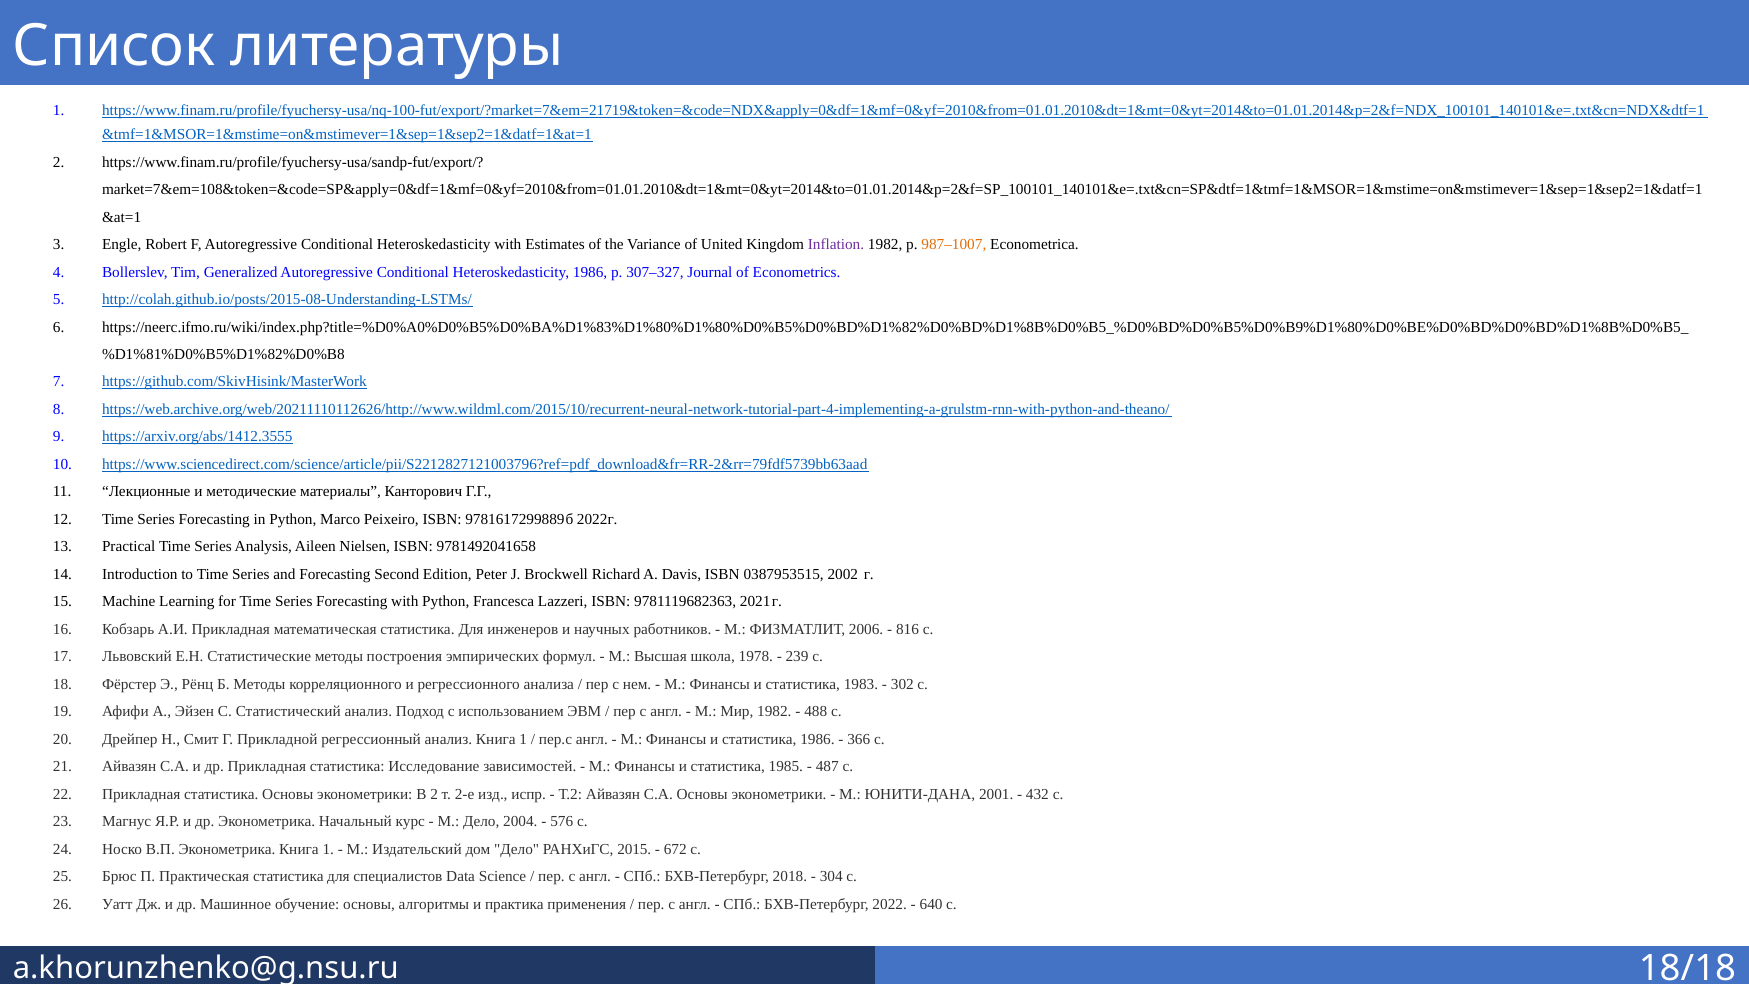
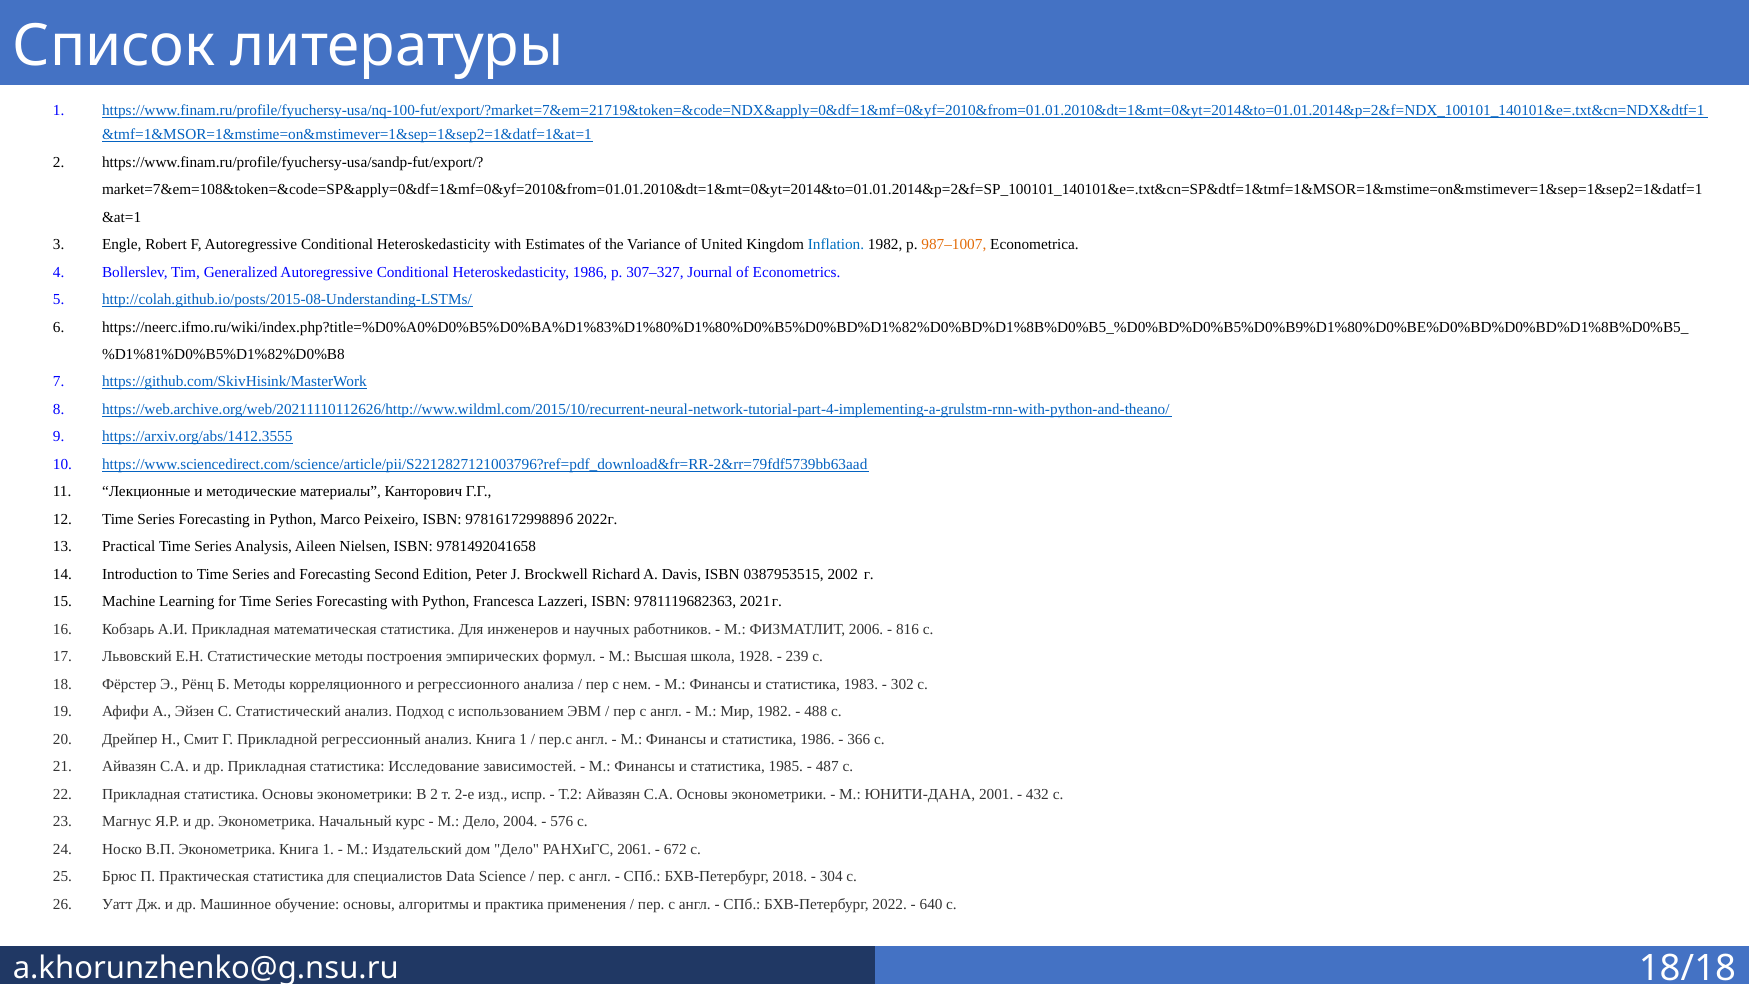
Inflation colour: purple -> blue
1978: 1978 -> 1928
2015: 2015 -> 2061
